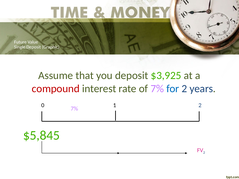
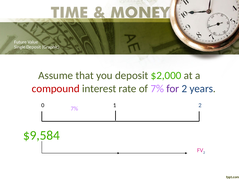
$3,925: $3,925 -> $2,000
for colour: blue -> purple
$5,845: $5,845 -> $9,584
